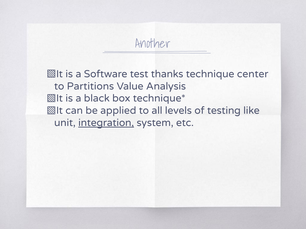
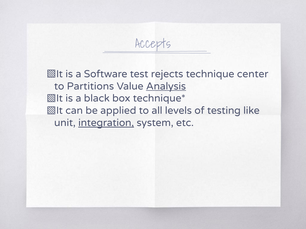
Another: Another -> Accepts
thanks: thanks -> rejects
Analysis underline: none -> present
